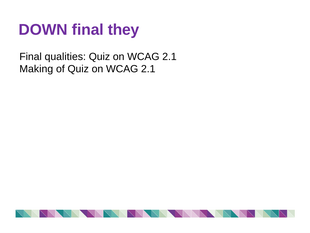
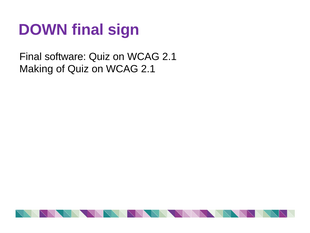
they: they -> sign
qualities: qualities -> software
